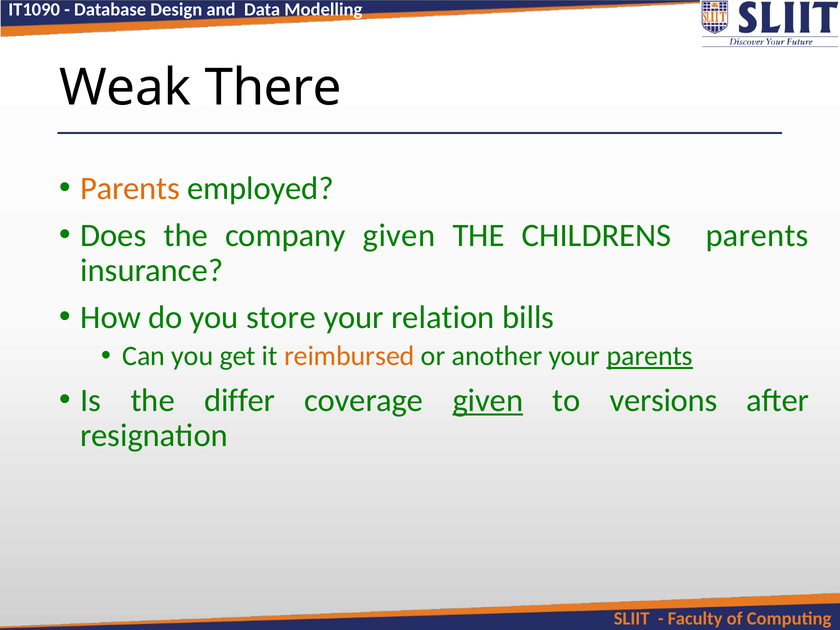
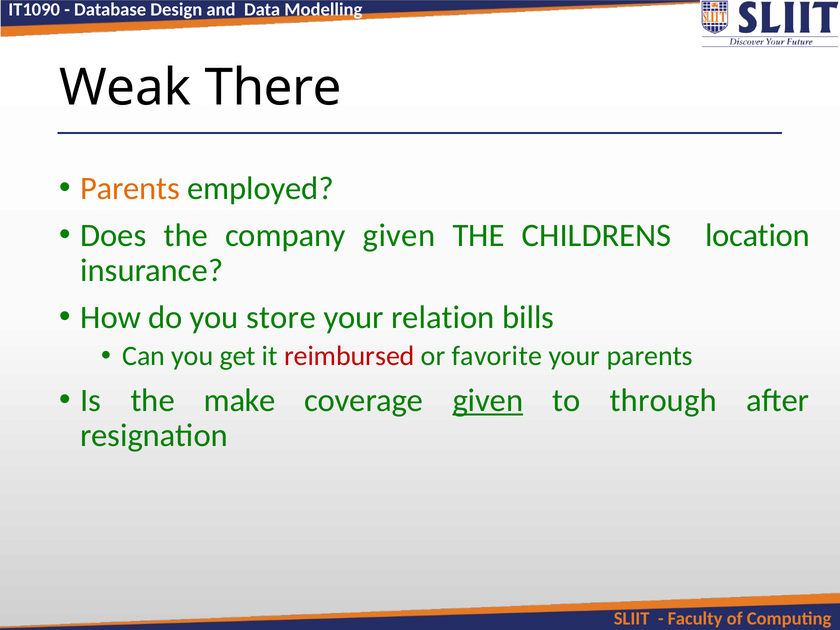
CHILDRENS parents: parents -> location
reimbursed colour: orange -> red
another: another -> favorite
parents at (650, 356) underline: present -> none
differ: differ -> make
versions: versions -> through
